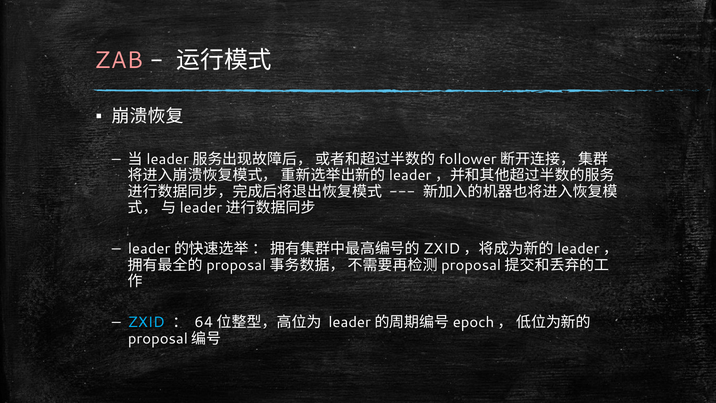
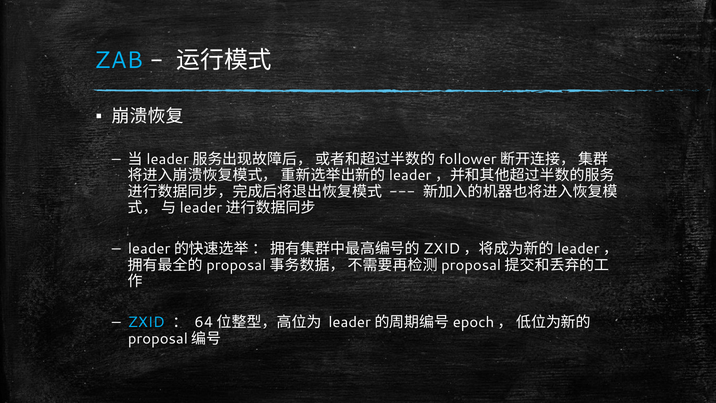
ZAB colour: pink -> light blue
